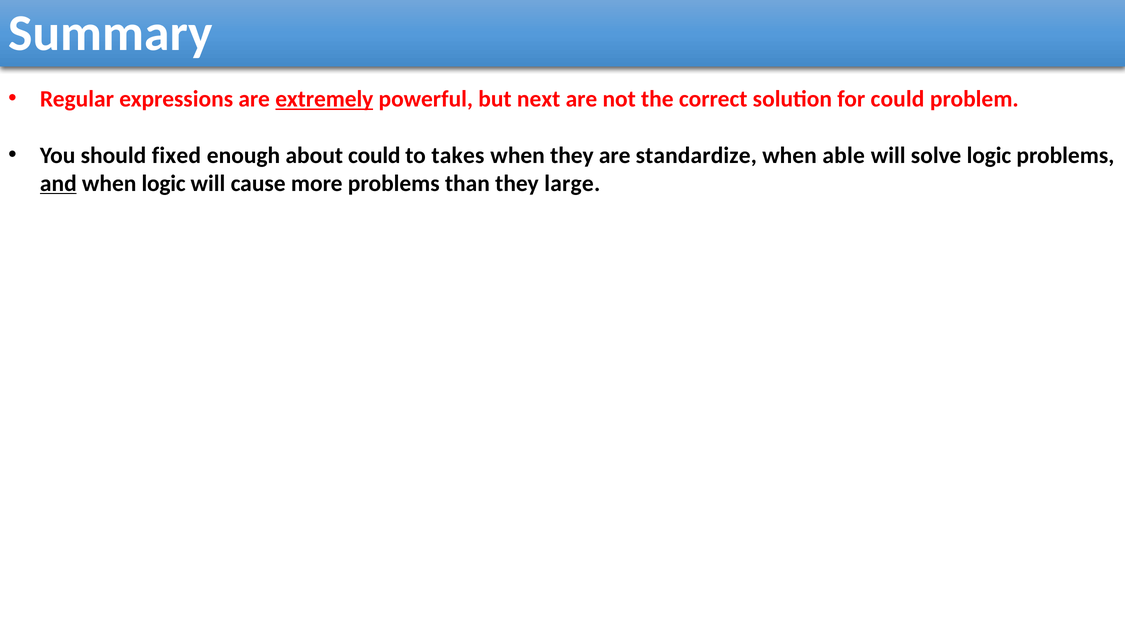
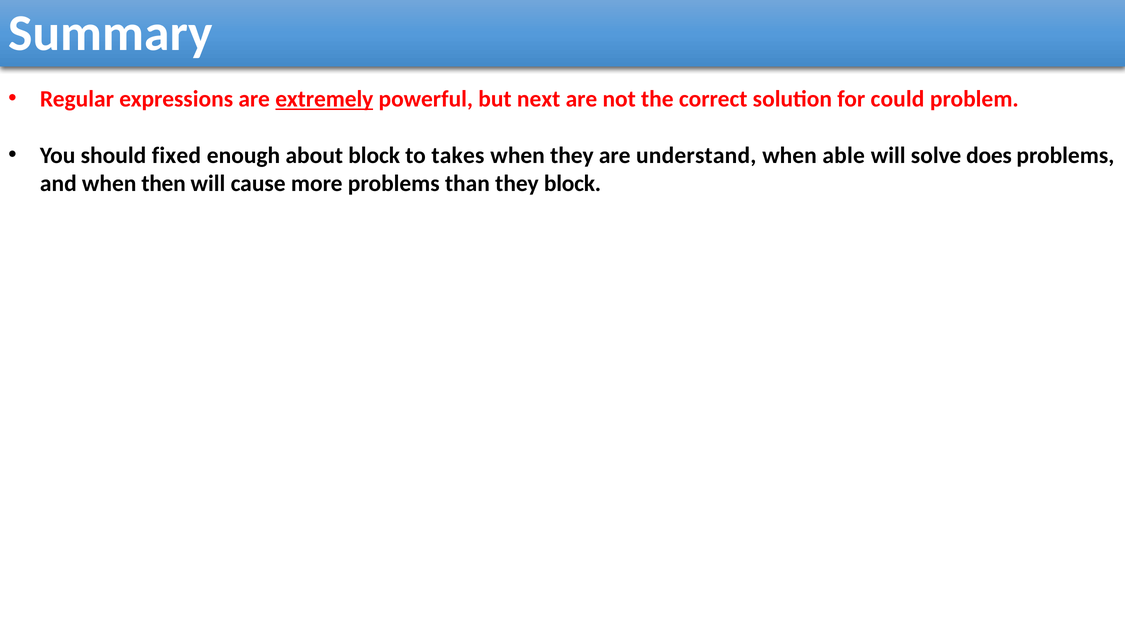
about could: could -> block
standardize: standardize -> understand
solve logic: logic -> does
and underline: present -> none
when logic: logic -> then
they large: large -> block
